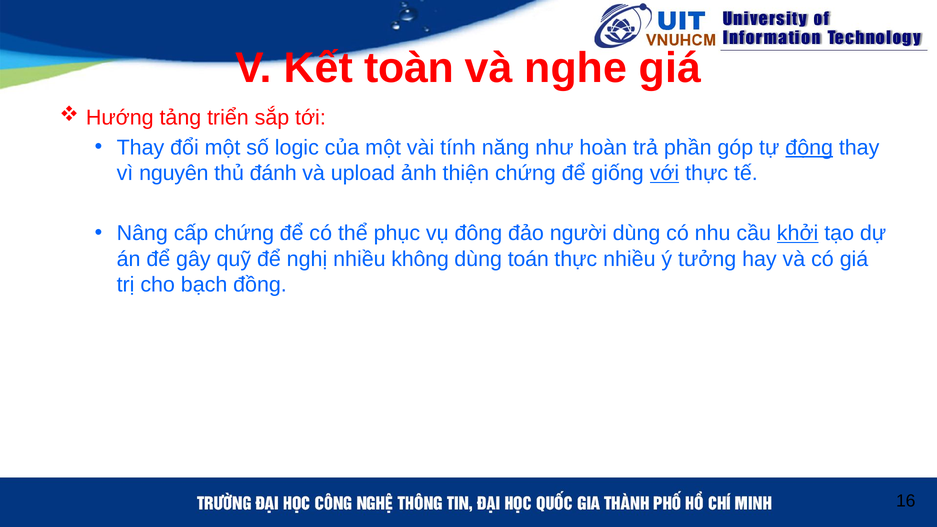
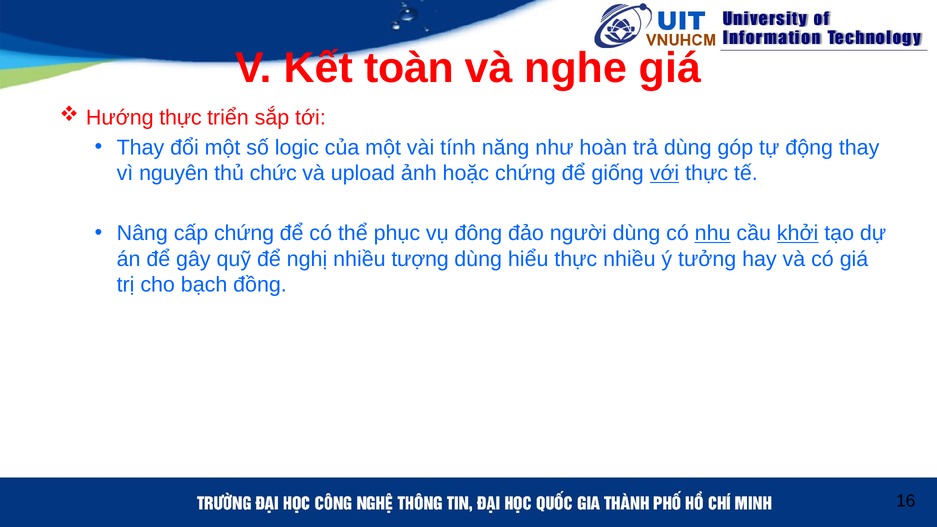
Hướng tảng: tảng -> thực
trả phần: phần -> dùng
động underline: present -> none
đánh: đánh -> chức
thiện: thiện -> hoặc
nhu underline: none -> present
không: không -> tượng
toán: toán -> hiểu
